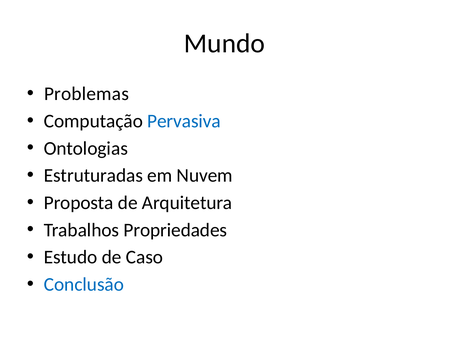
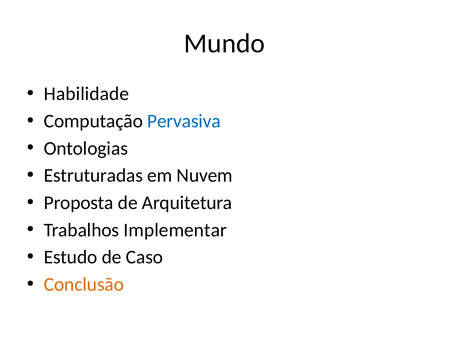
Problemas: Problemas -> Habilidade
Propriedades: Propriedades -> Implementar
Conclusão colour: blue -> orange
